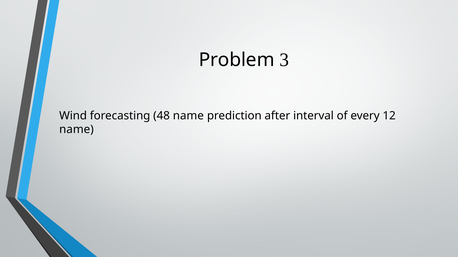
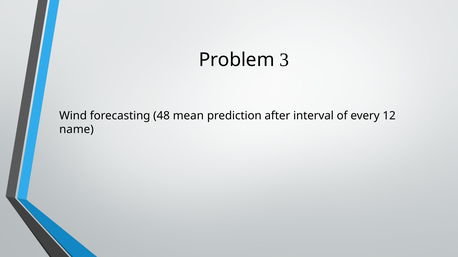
48 name: name -> mean
